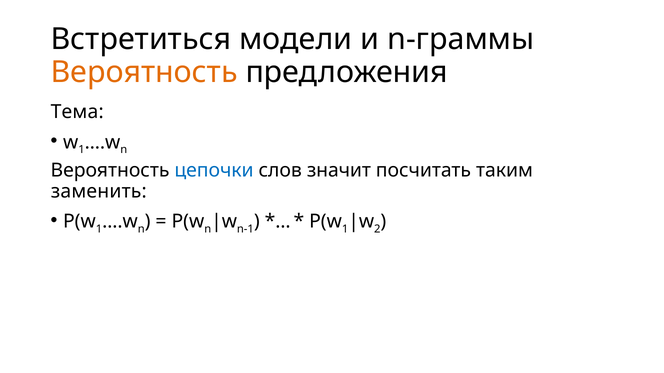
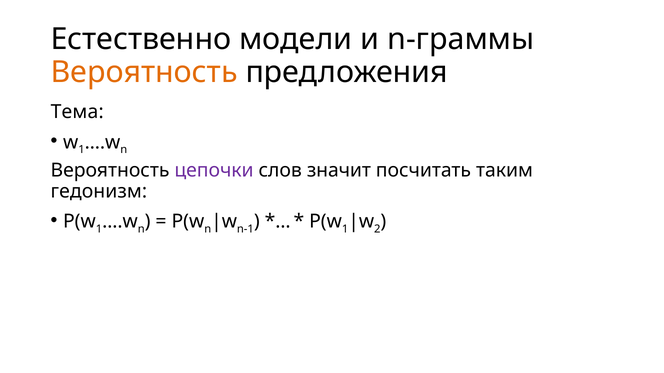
Встретиться: Встретиться -> Естественно
цепочки colour: blue -> purple
заменить: заменить -> гедонизм
